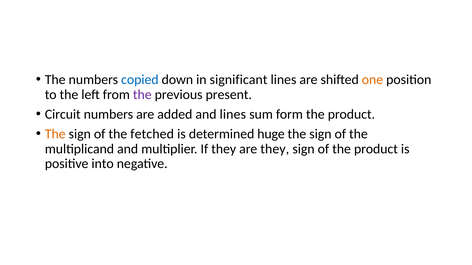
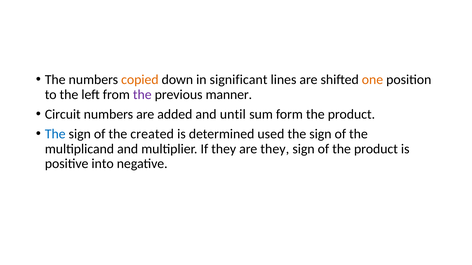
copied colour: blue -> orange
present: present -> manner
and lines: lines -> until
The at (55, 134) colour: orange -> blue
fetched: fetched -> created
huge: huge -> used
